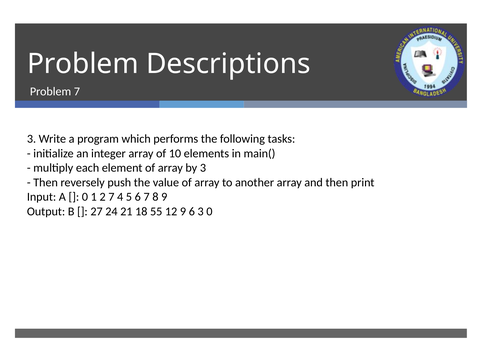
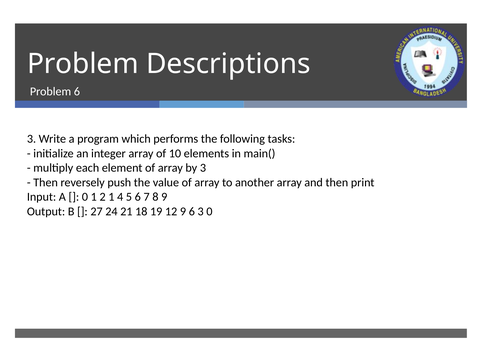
Problem 7: 7 -> 6
2 7: 7 -> 1
55: 55 -> 19
